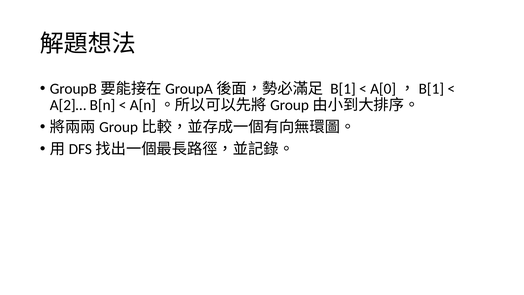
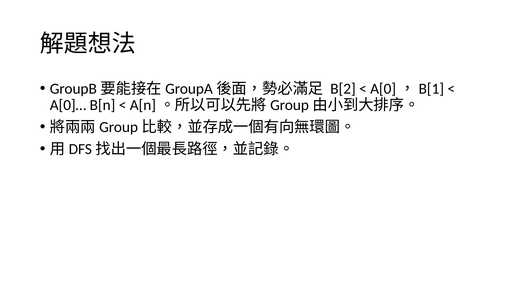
B[1: B[1 -> B[2
A[2]…: A[2]… -> A[0]…
